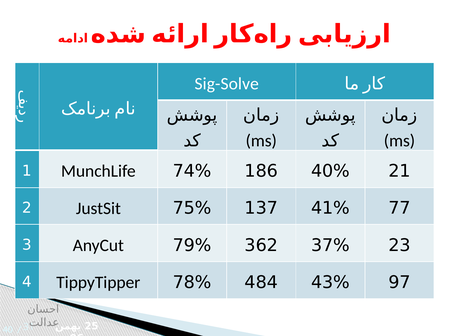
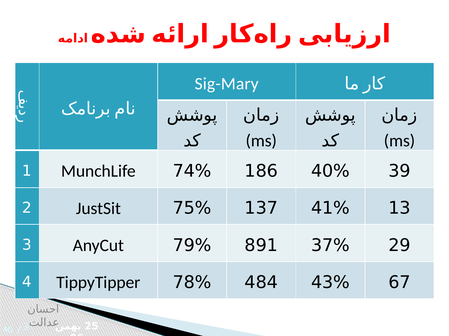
Sig-Solve: Sig-Solve -> Sig-Mary
21: 21 -> 39
77: 77 -> 13
362: 362 -> 891
23: 23 -> 29
97: 97 -> 67
